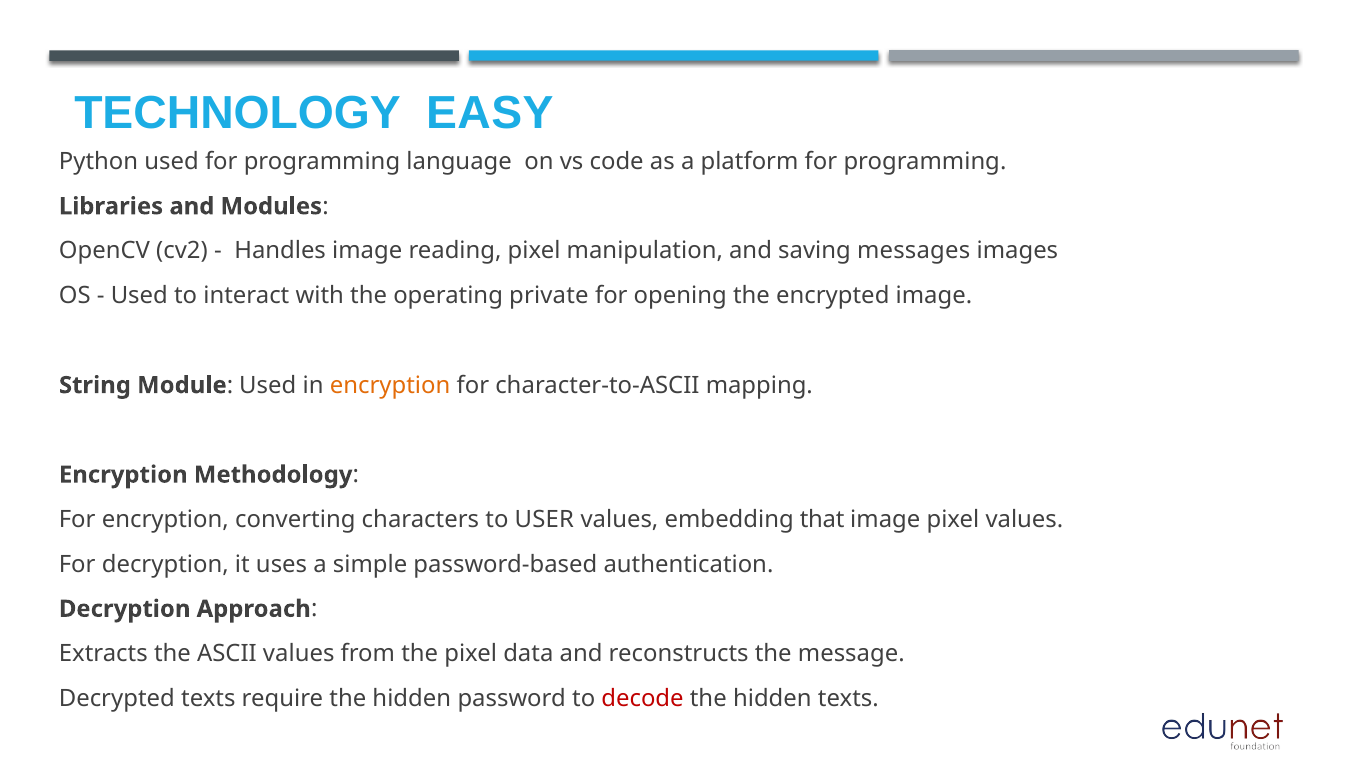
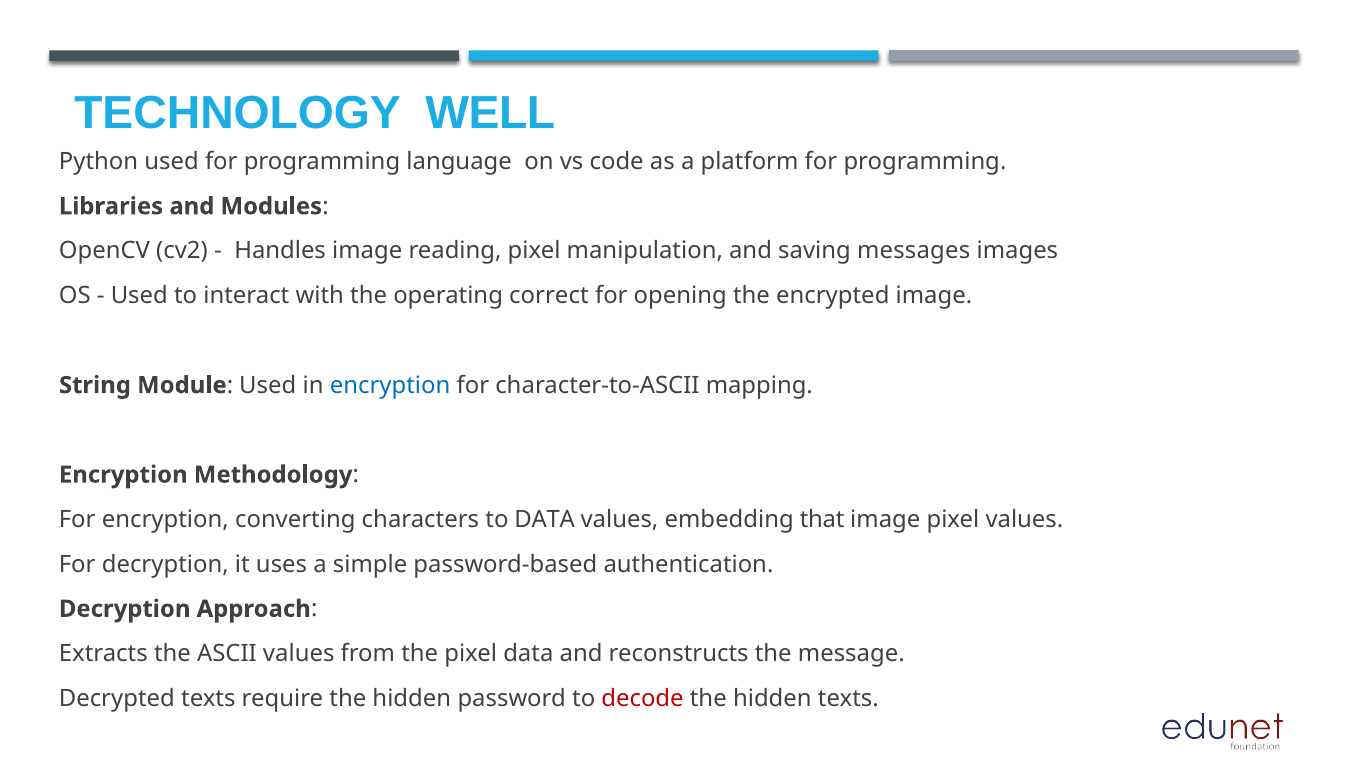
EASY: EASY -> WELL
private: private -> correct
encryption at (390, 385) colour: orange -> blue
to USER: USER -> DATA
